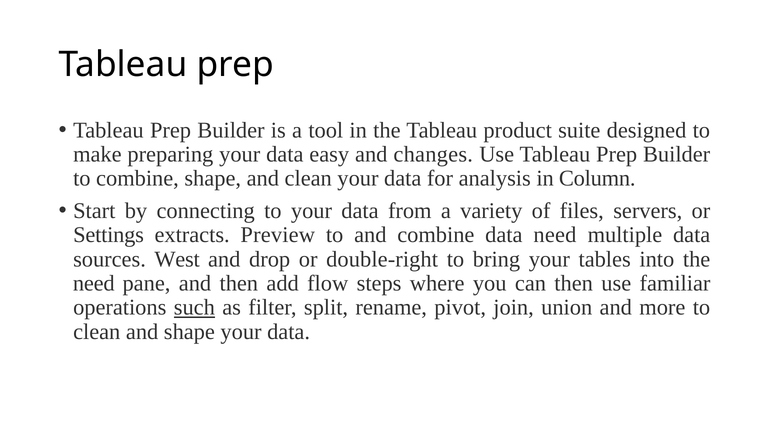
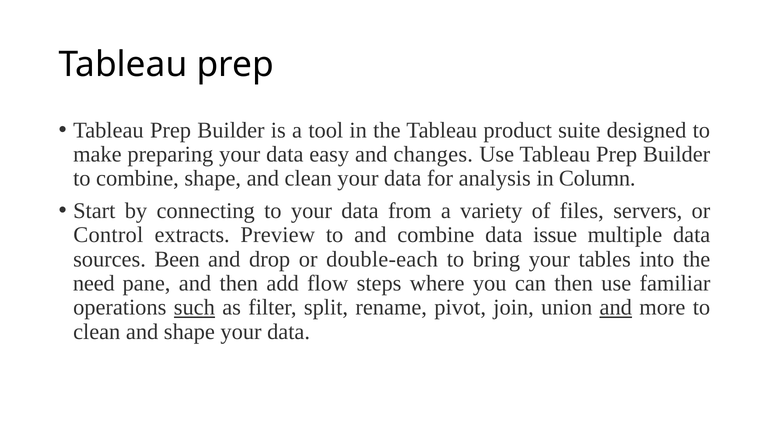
Settings: Settings -> Control
data need: need -> issue
West: West -> Been
double-right: double-right -> double-each
and at (616, 308) underline: none -> present
